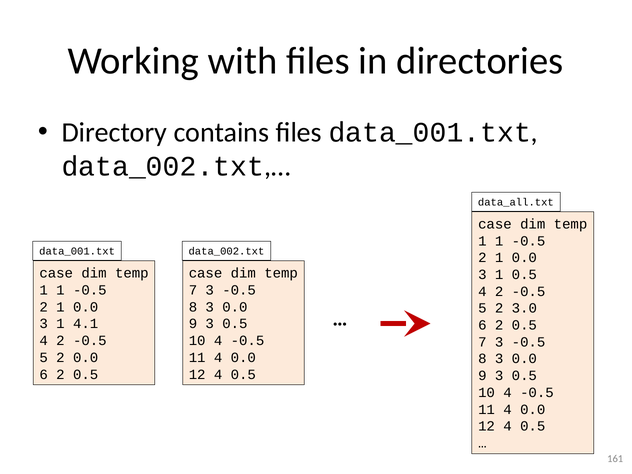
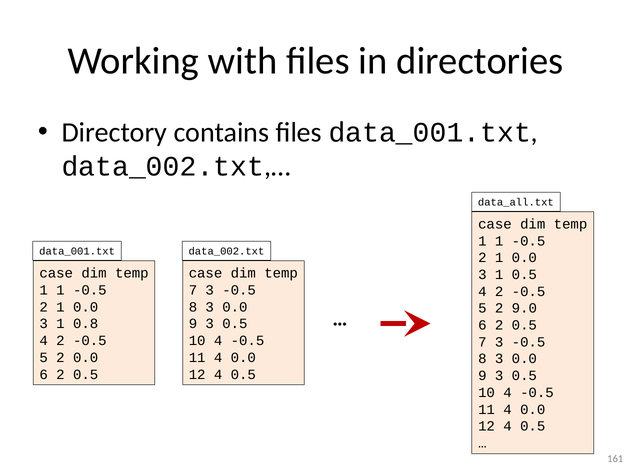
3.0: 3.0 -> 9.0
4.1: 4.1 -> 0.8
